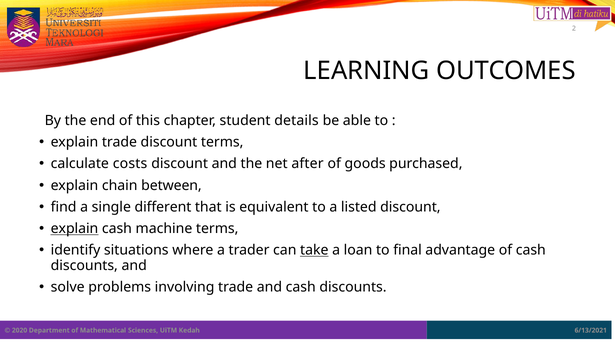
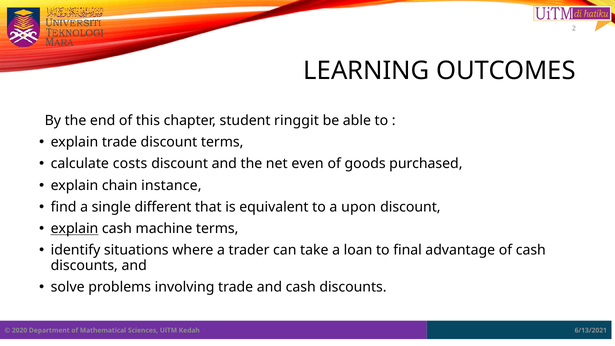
details: details -> ringgit
after: after -> even
between: between -> instance
listed: listed -> upon
take underline: present -> none
